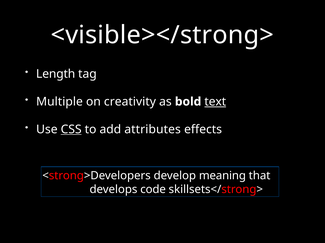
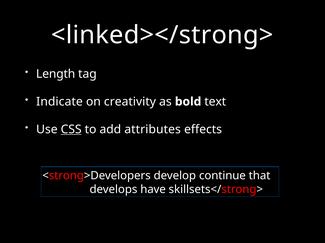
<visible></strong>: <visible></strong> -> <linked></strong>
Multiple: Multiple -> Indicate
text underline: present -> none
meaning: meaning -> continue
code: code -> have
